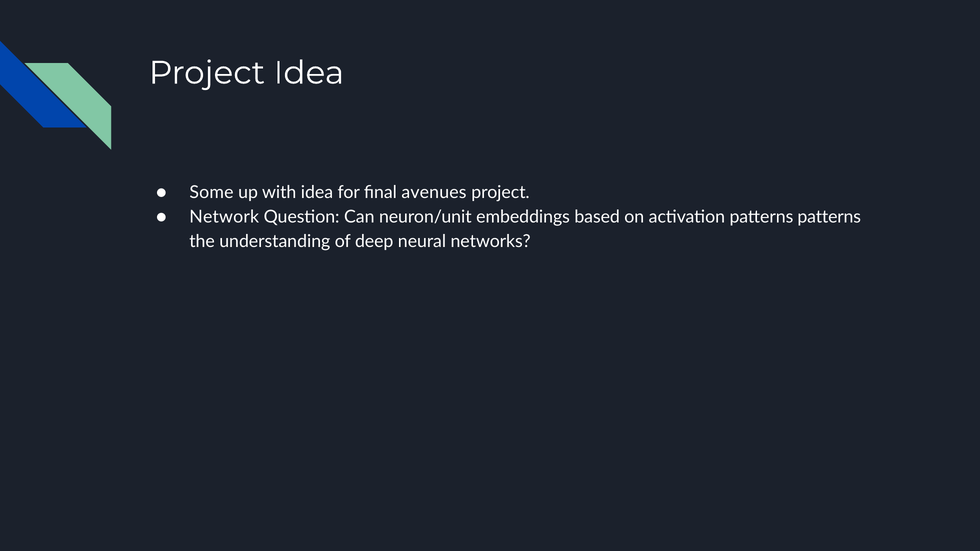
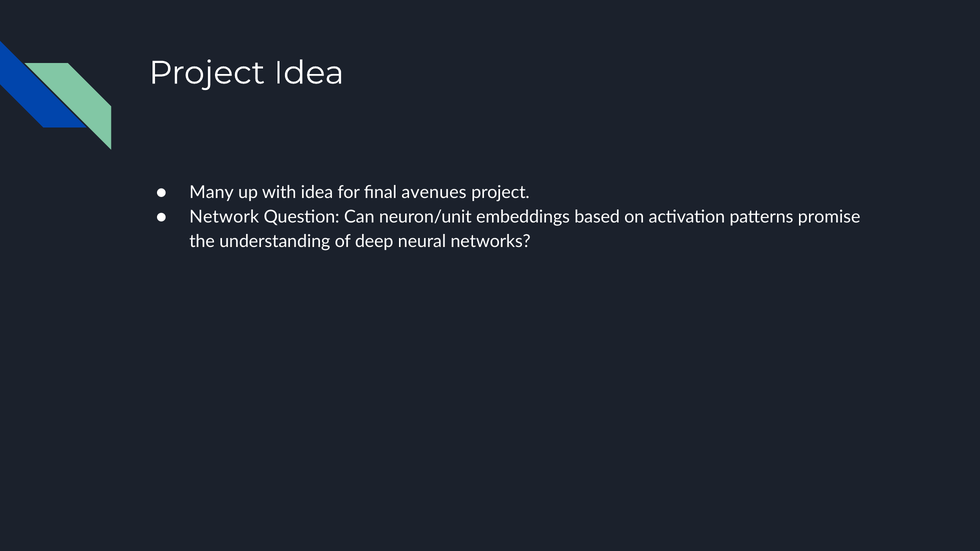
Some: Some -> Many
patterns patterns: patterns -> promise
